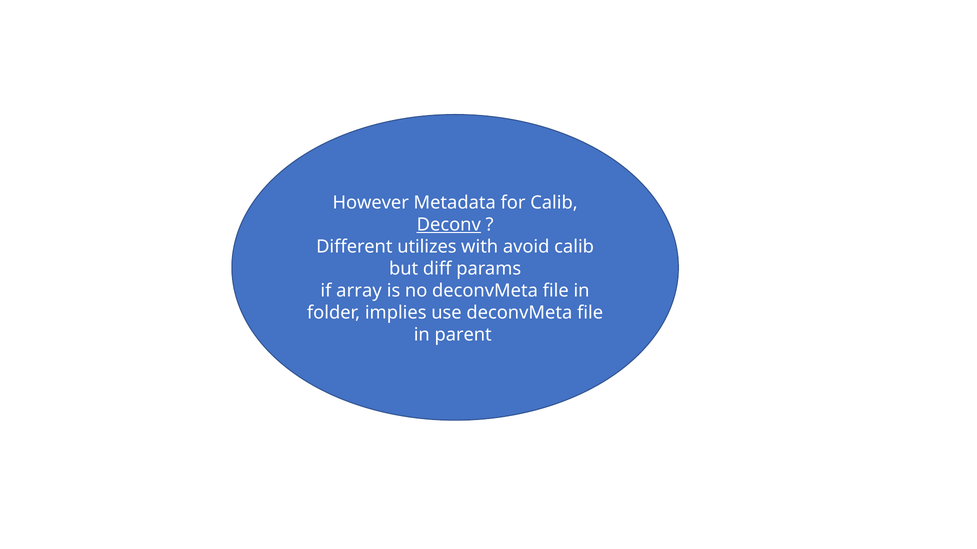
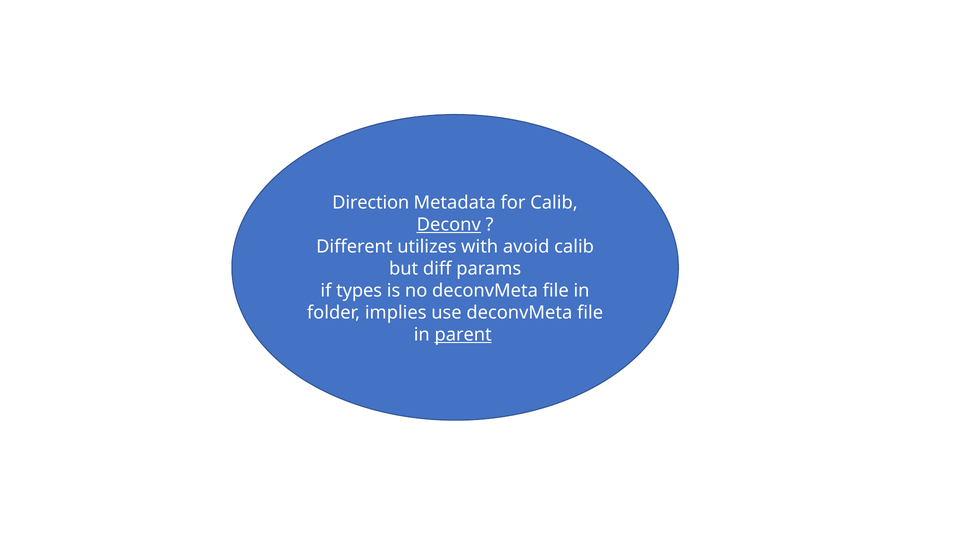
However: However -> Direction
array: array -> types
parent underline: none -> present
